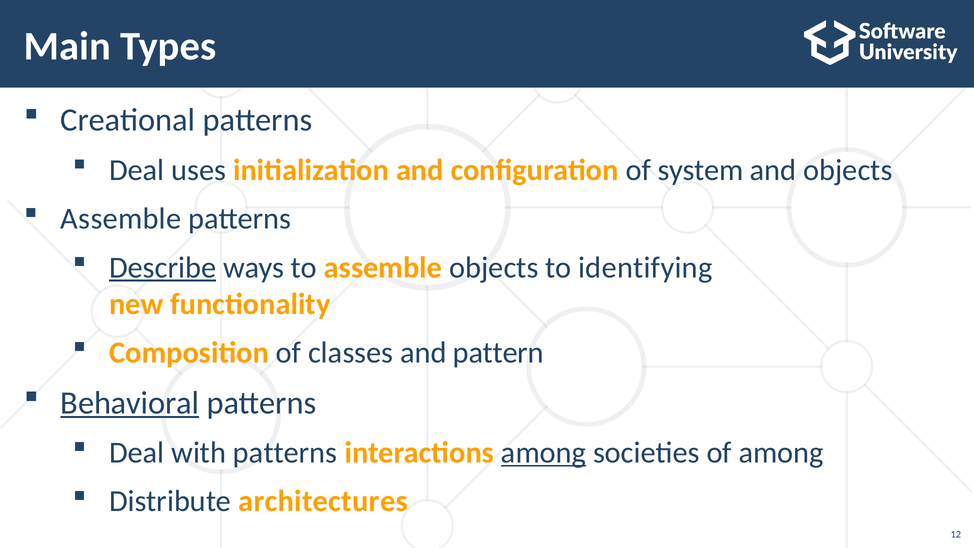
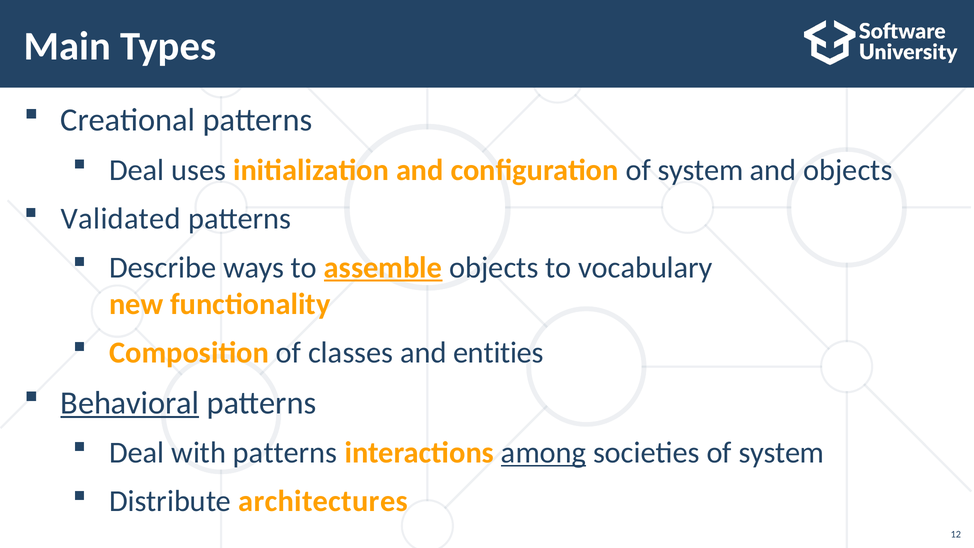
Assemble at (121, 219): Assemble -> Validated
Describe underline: present -> none
assemble at (383, 267) underline: none -> present
identifying: identifying -> vocabulary
pattern: pattern -> entities
societies of among: among -> system
